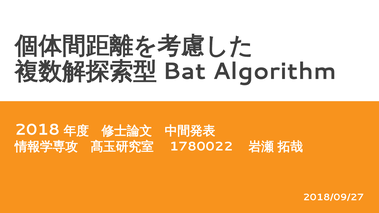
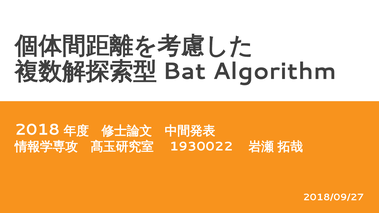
1780022: 1780022 -> 1930022
